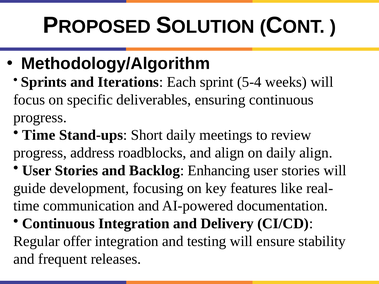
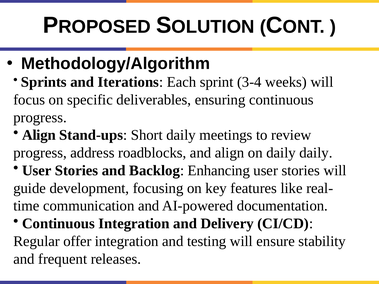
5-4: 5-4 -> 3-4
Time at (39, 135): Time -> Align
daily align: align -> daily
